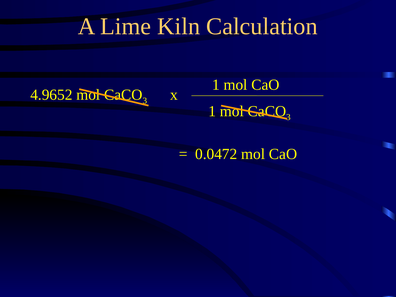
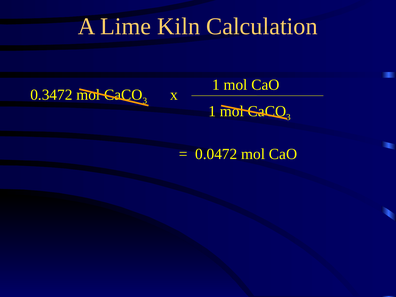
4.9652: 4.9652 -> 0.3472
